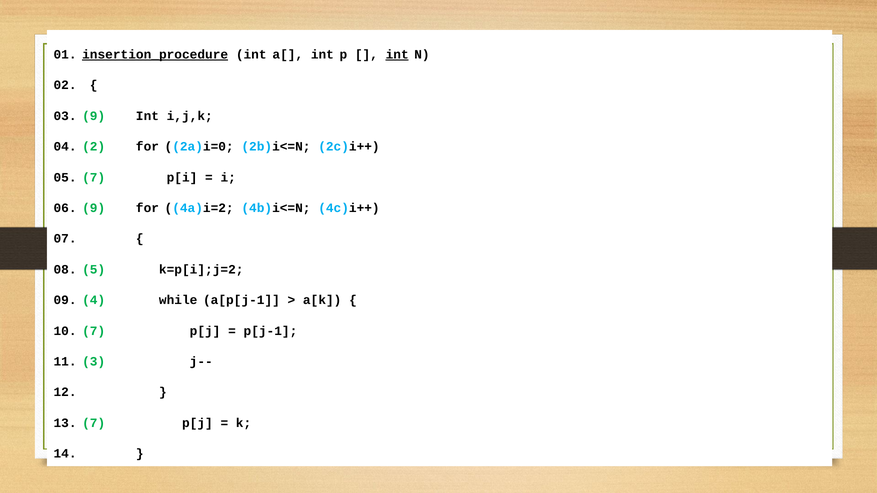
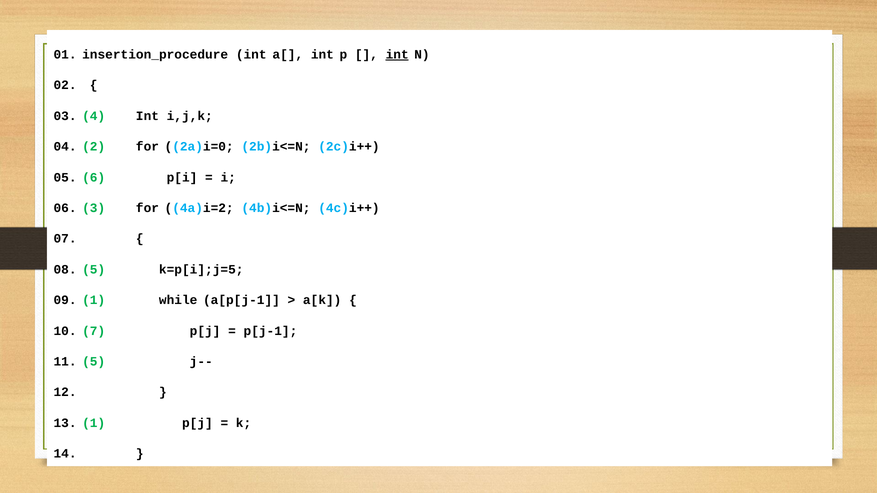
insertion_procedure underline: present -> none
03 9: 9 -> 4
05 7: 7 -> 6
06 9: 9 -> 3
k=p[i];j=2: k=p[i];j=2 -> k=p[i];j=5
09 4: 4 -> 1
11 3: 3 -> 5
13 7: 7 -> 1
